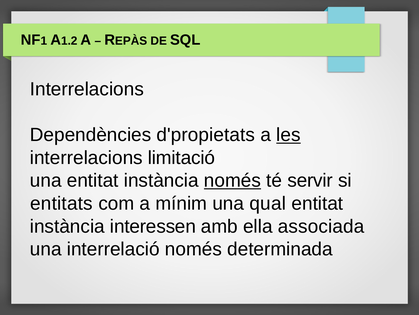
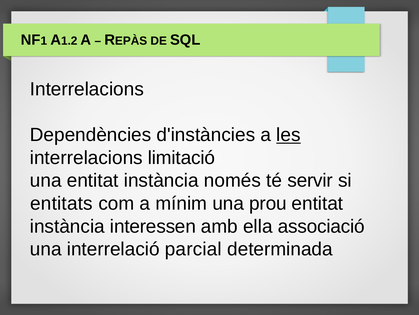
d'propietats: d'propietats -> d'instàncies
només at (232, 180) underline: present -> none
qual: qual -> prou
associada: associada -> associació
interrelació només: només -> parcial
